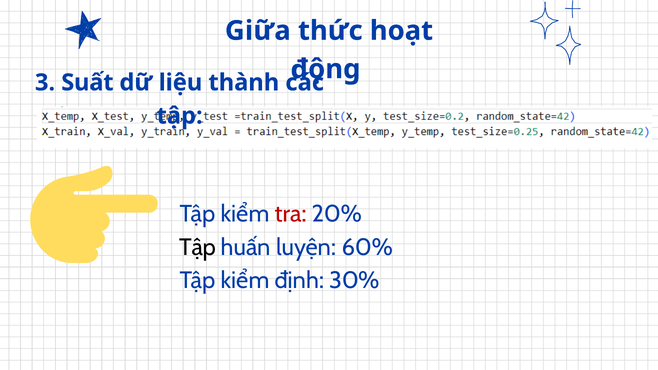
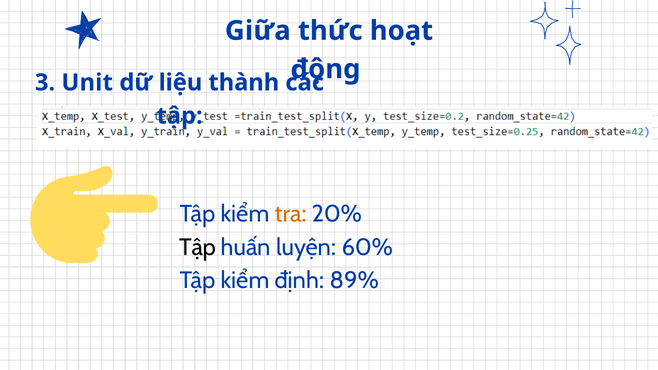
Suất: Suất -> Unit
tra colour: red -> orange
30%: 30% -> 89%
